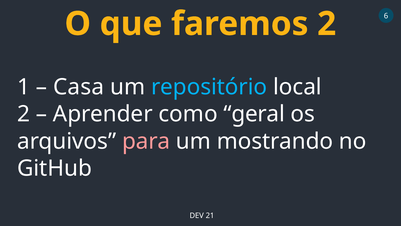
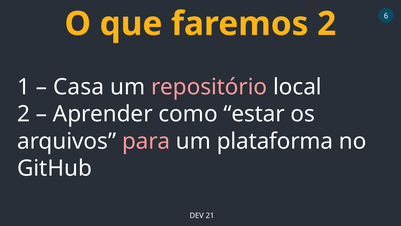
repositório colour: light blue -> pink
geral: geral -> estar
mostrando: mostrando -> plataforma
